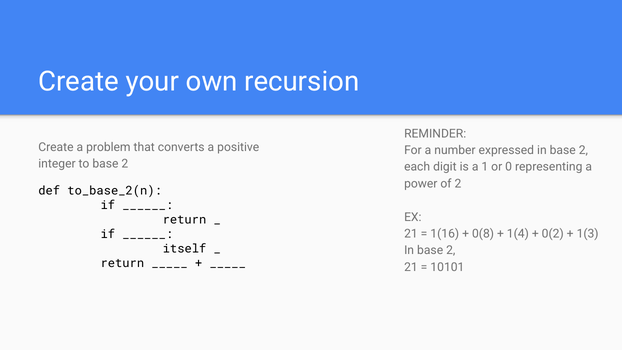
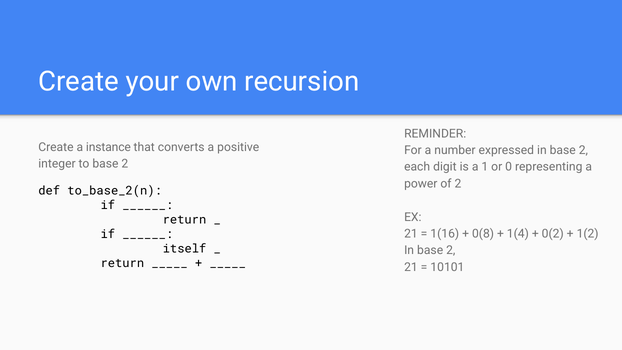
problem: problem -> instance
1(3: 1(3 -> 1(2
